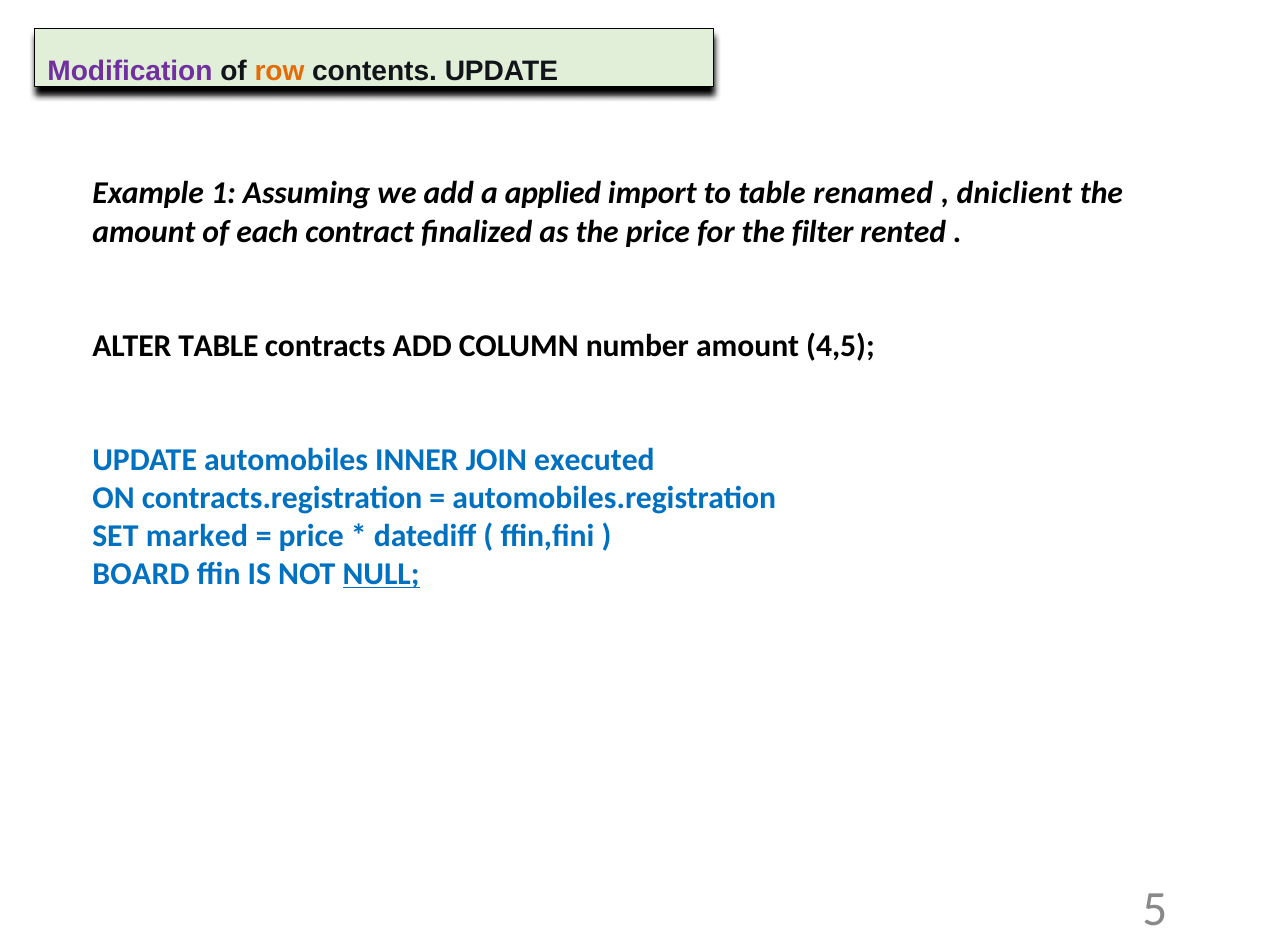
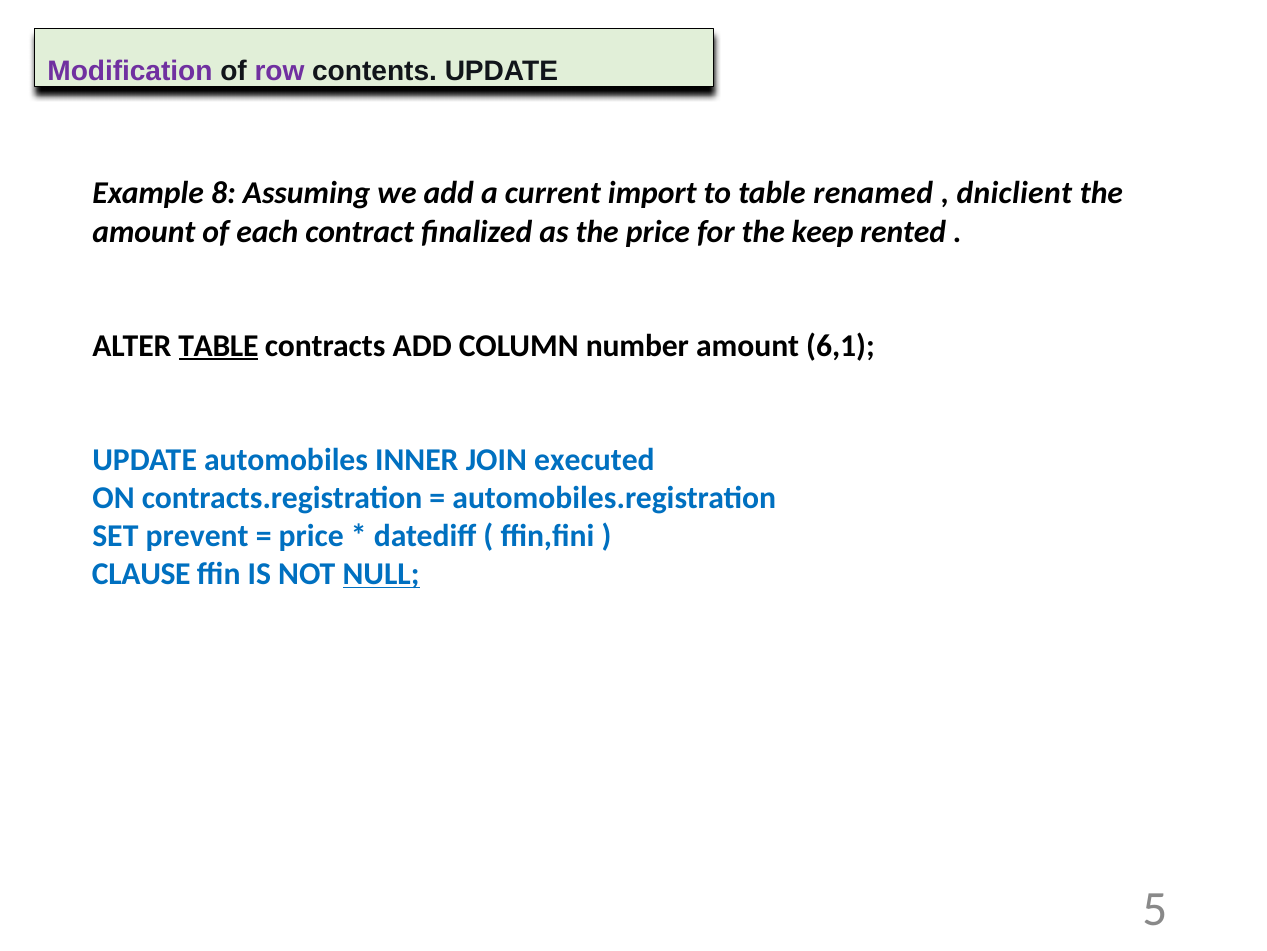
row colour: orange -> purple
1: 1 -> 8
applied: applied -> current
filter: filter -> keep
TABLE at (218, 345) underline: none -> present
4,5: 4,5 -> 6,1
marked: marked -> prevent
BOARD: BOARD -> CLAUSE
